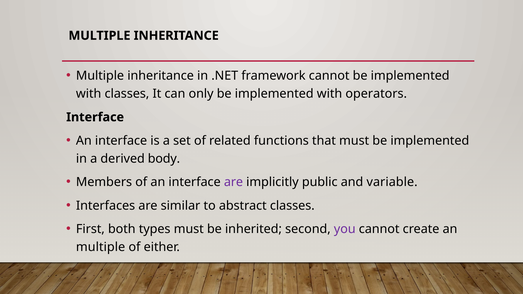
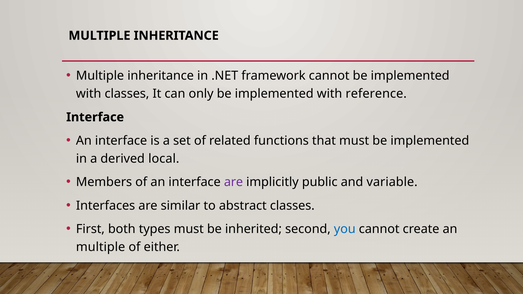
operators: operators -> reference
body: body -> local
you colour: purple -> blue
